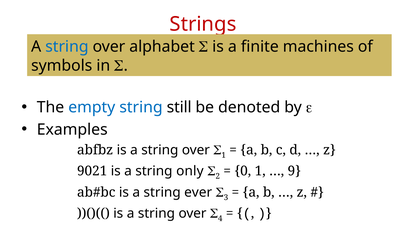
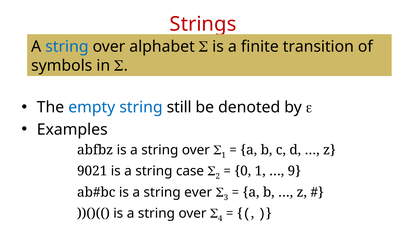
machines: machines -> transition
only: only -> case
